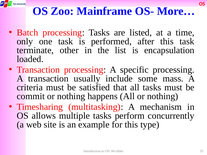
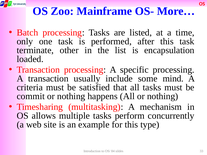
mass: mass -> mind
